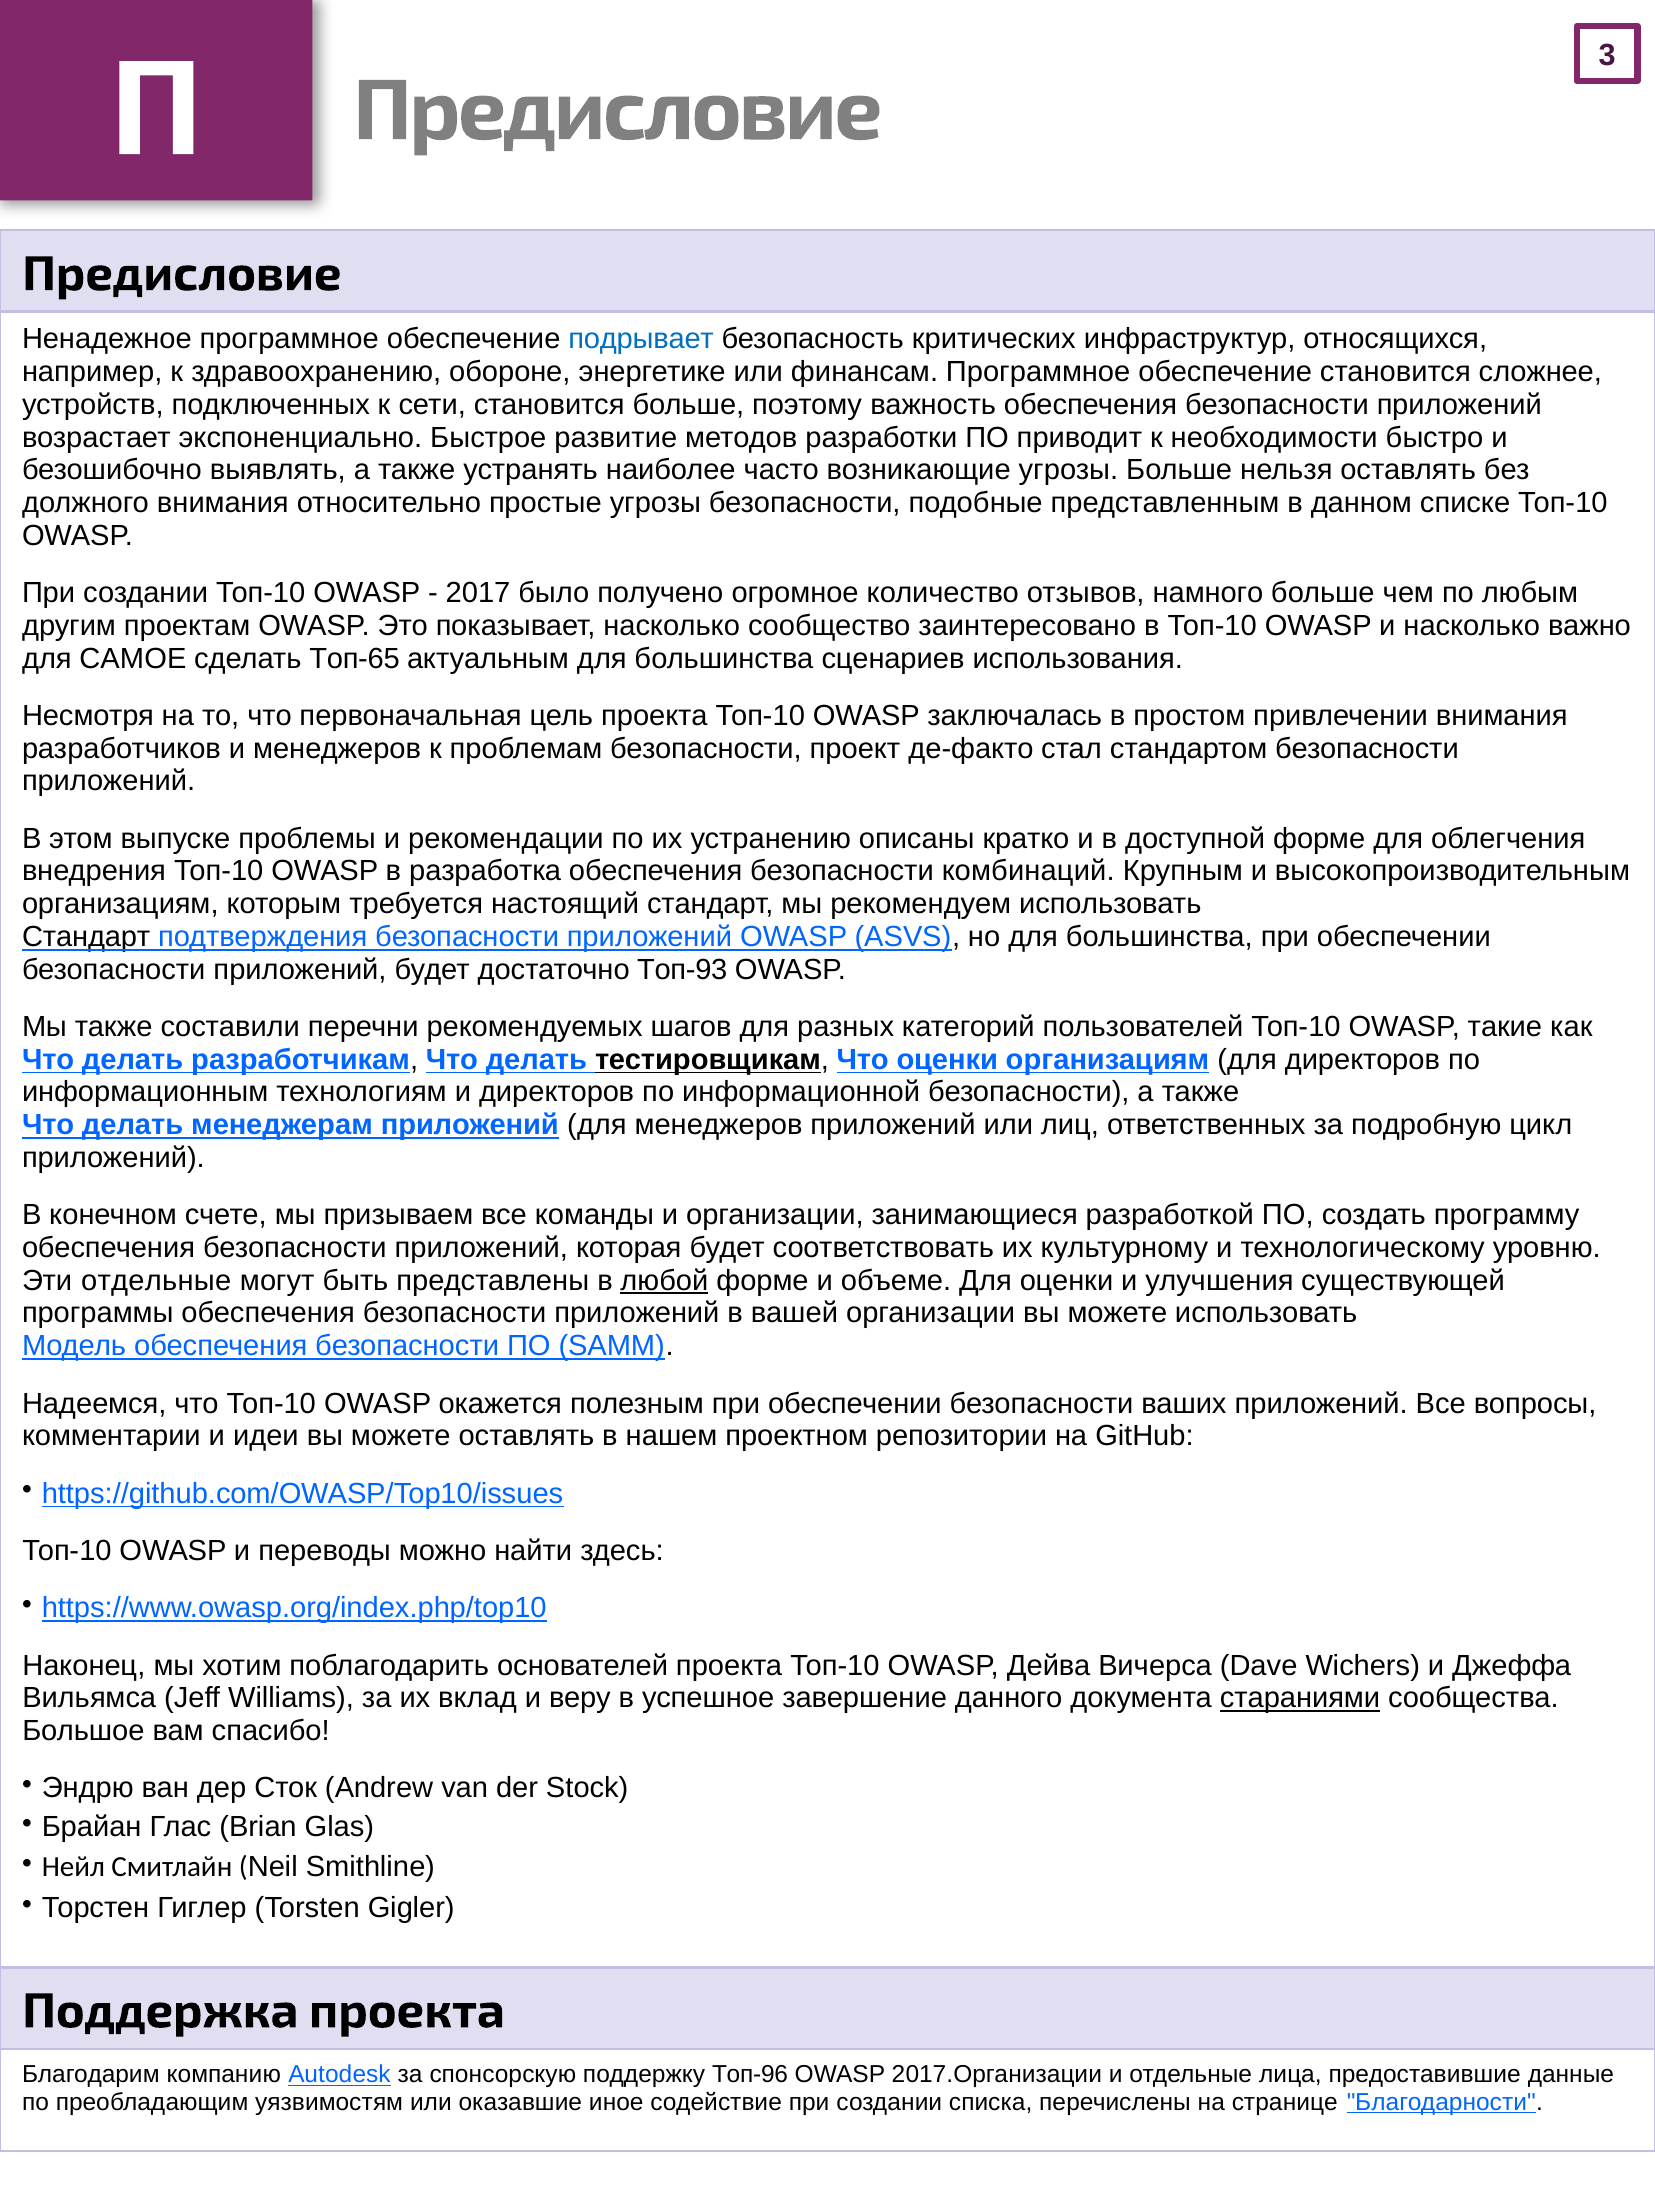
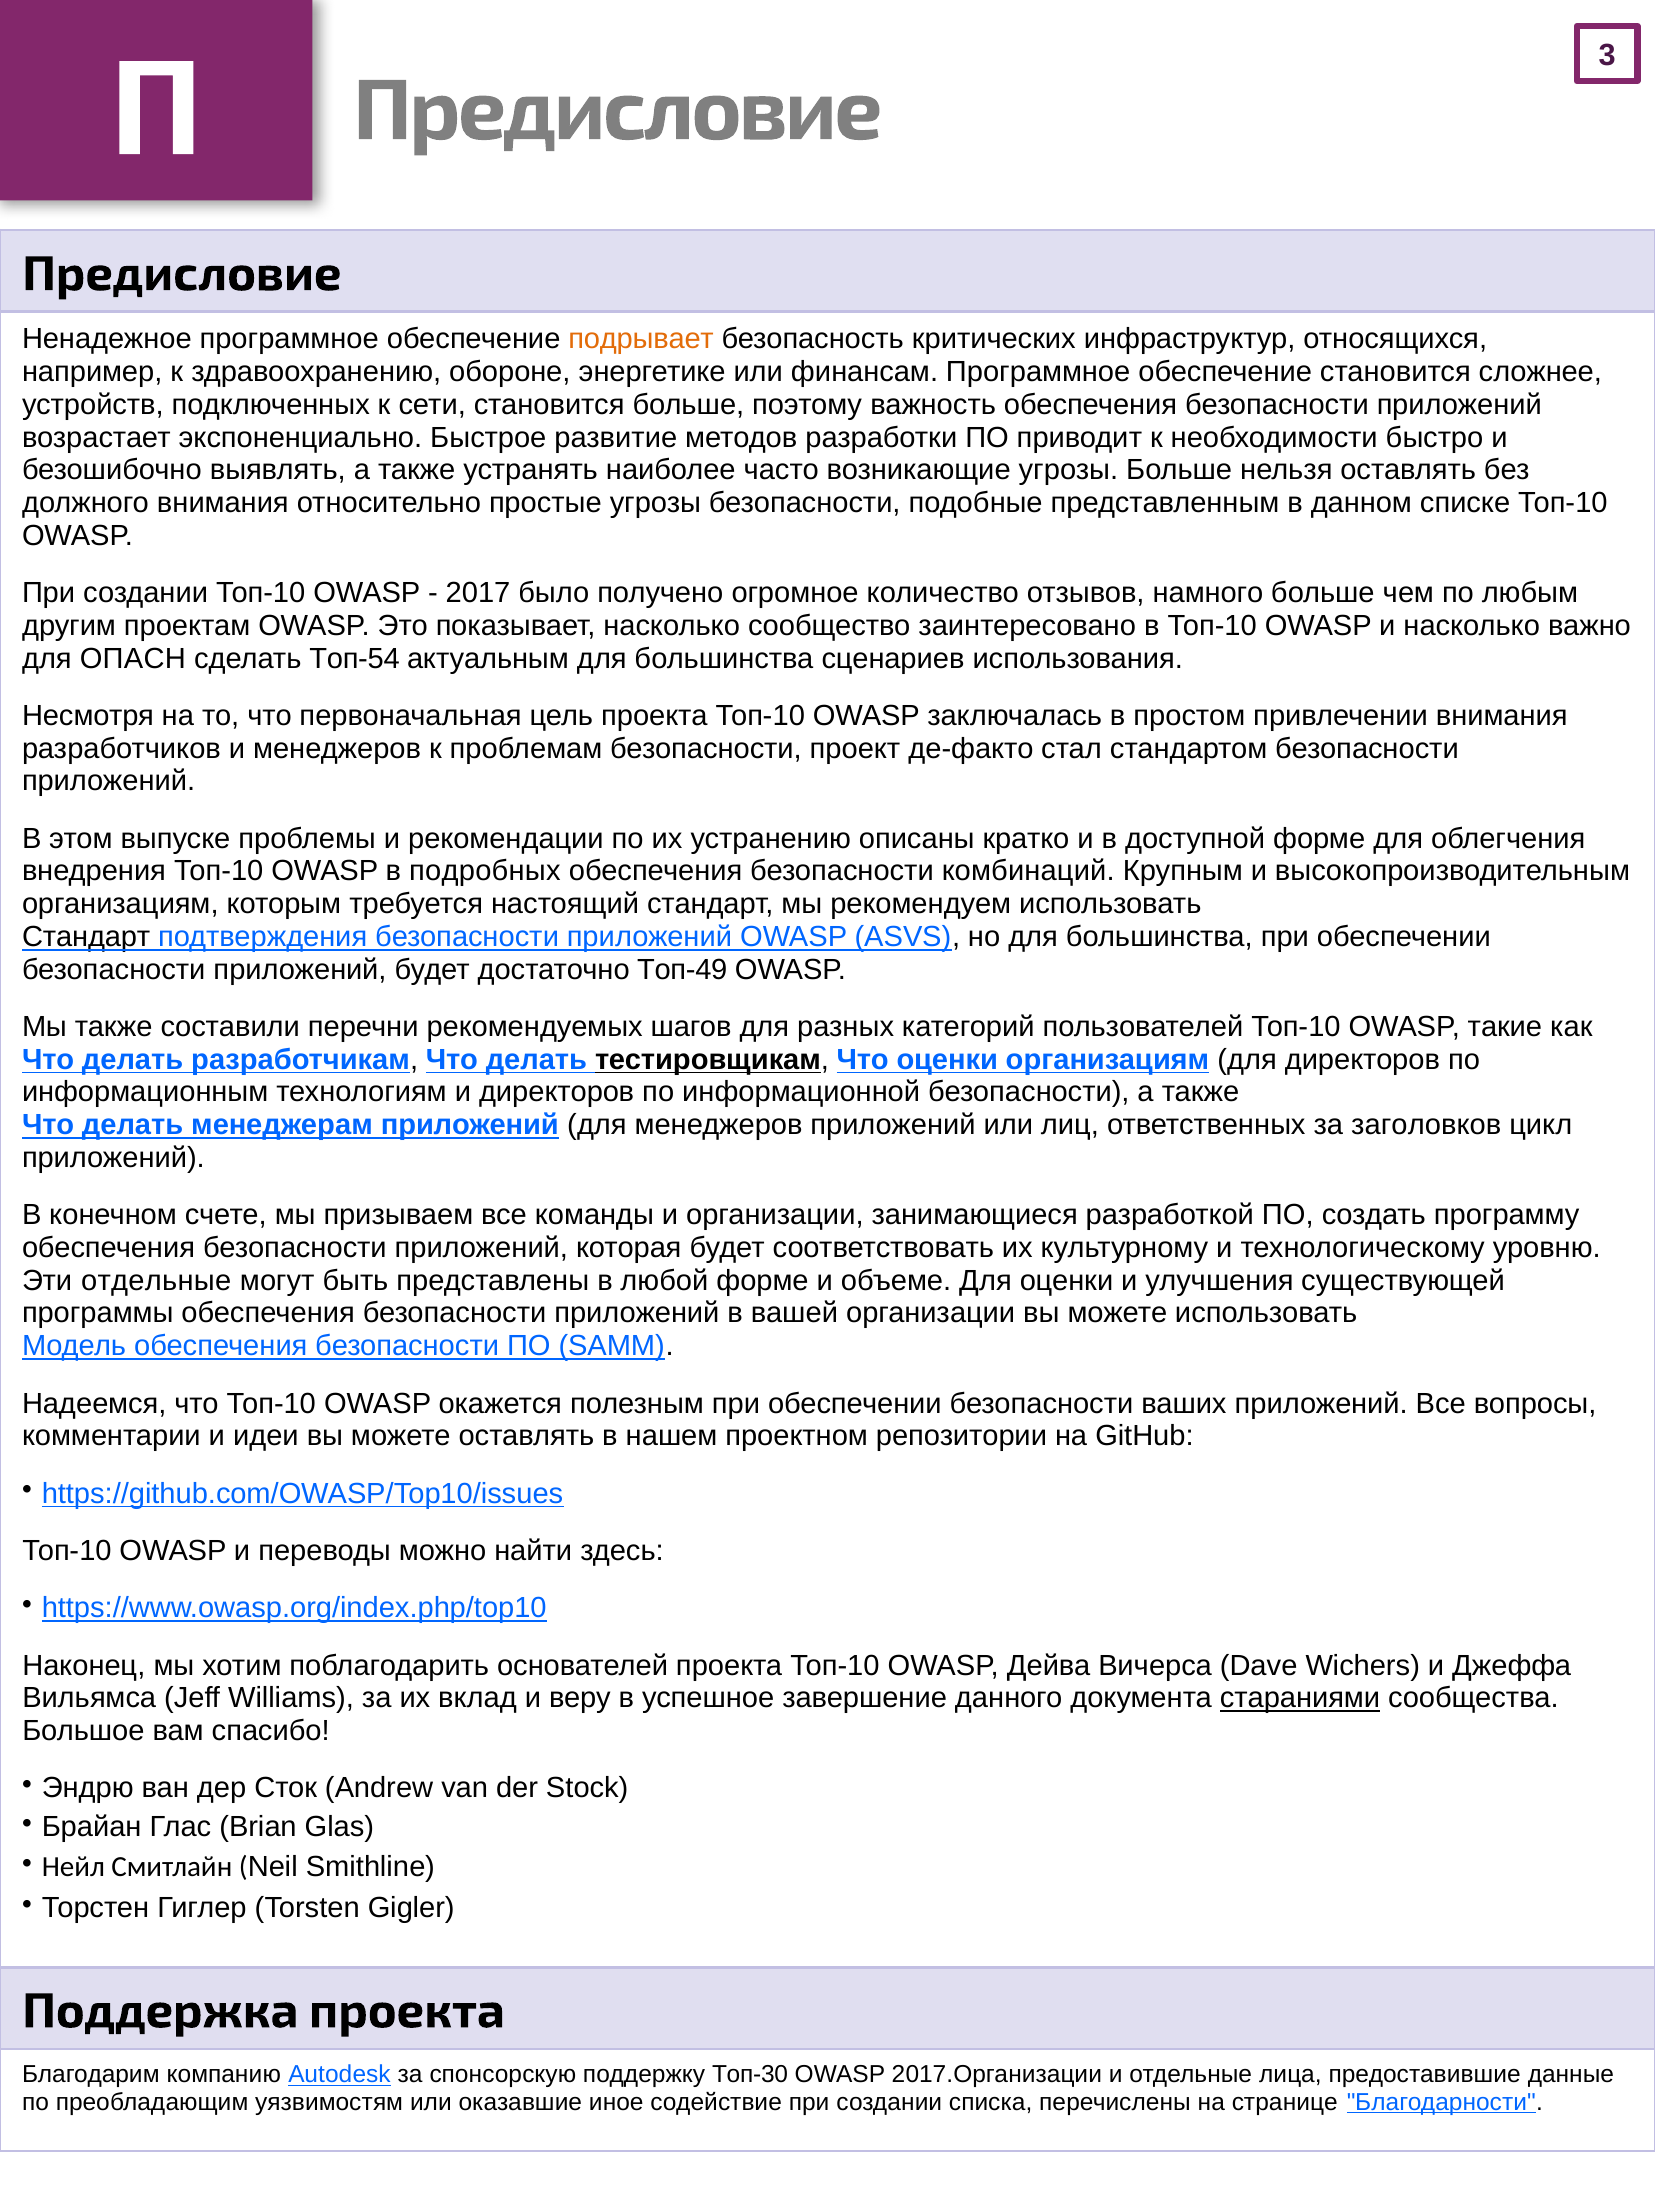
подрывает colour: blue -> orange
САМОЕ: САМОЕ -> ОПАСН
Топ-65: Топ-65 -> Топ-54
разработка: разработка -> подробных
Топ-93: Топ-93 -> Топ-49
подробную: подробную -> заголовков
любой underline: present -> none
Топ-96: Топ-96 -> Топ-30
